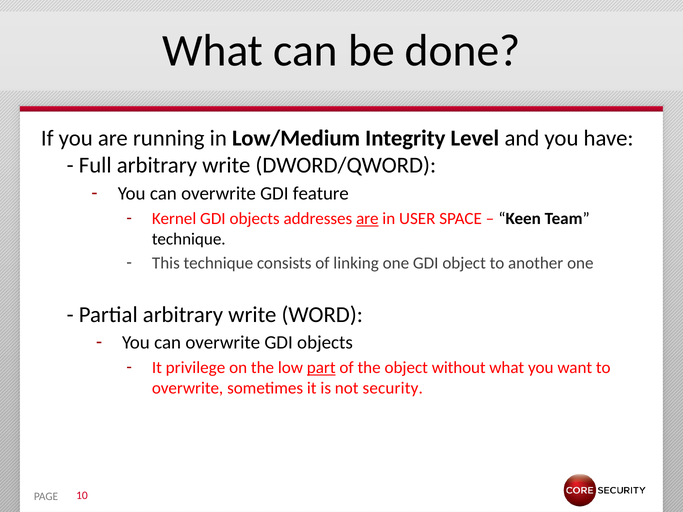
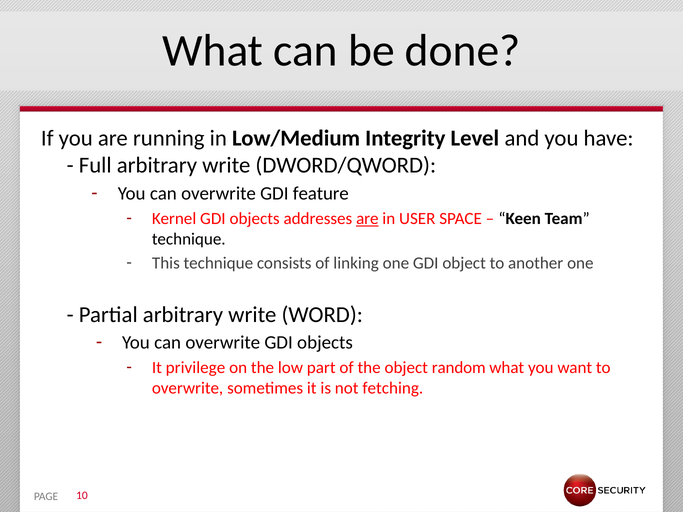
part underline: present -> none
without: without -> random
security: security -> fetching
